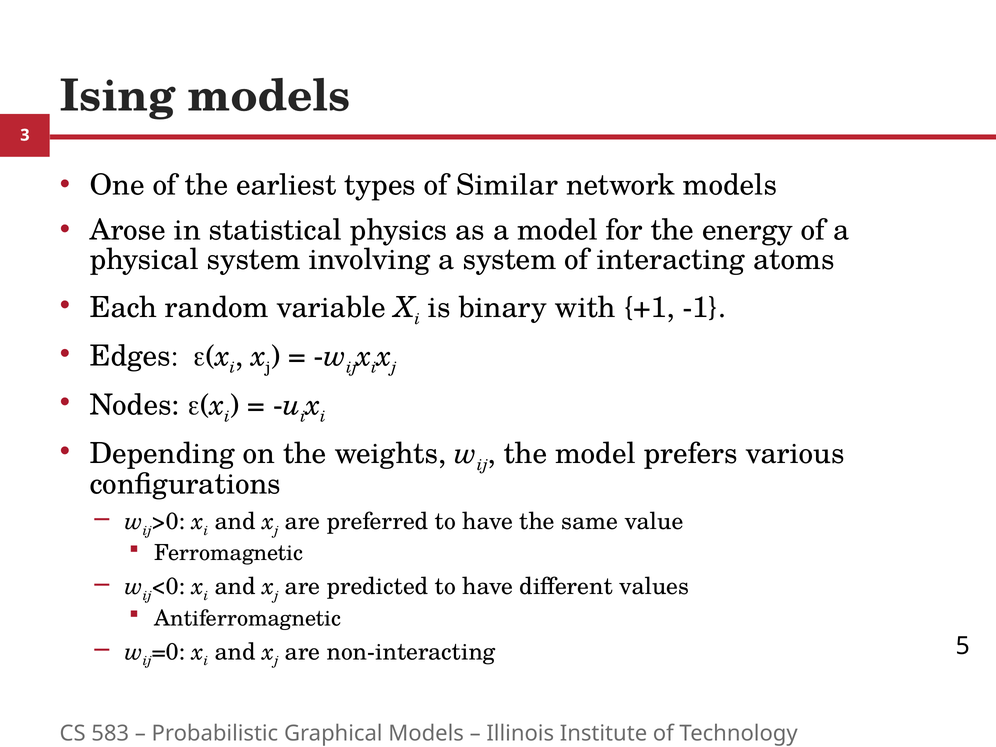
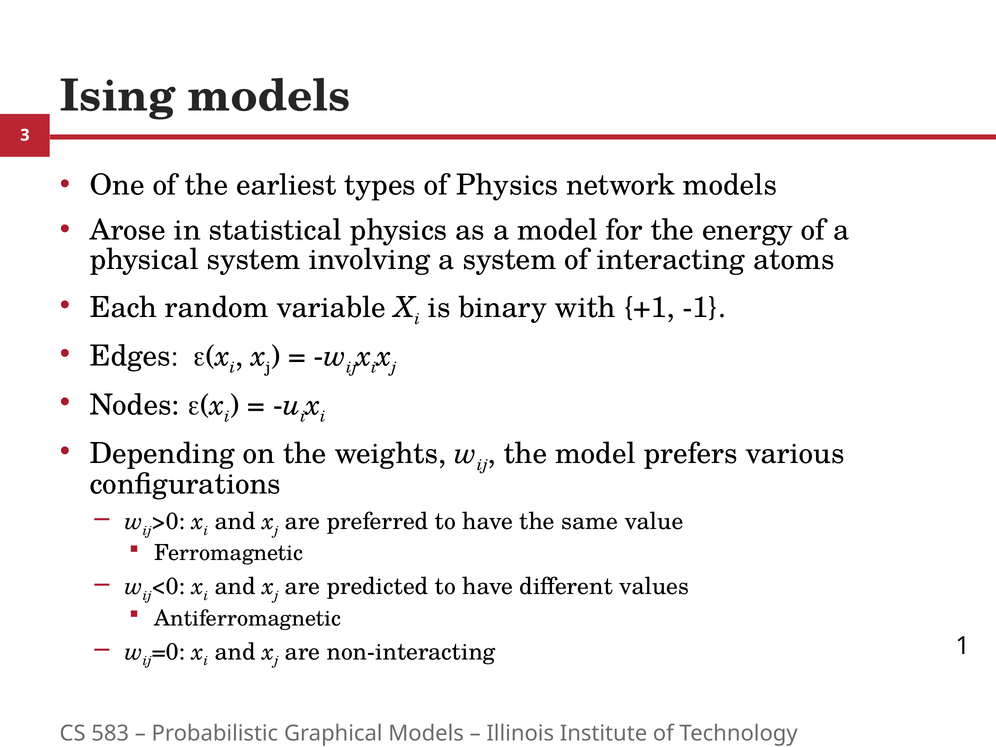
of Similar: Similar -> Physics
5: 5 -> 1
